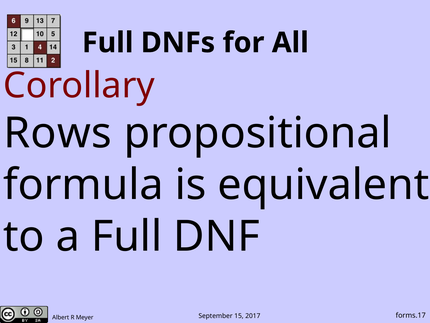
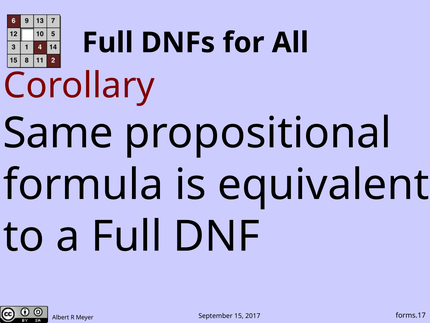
Rows: Rows -> Same
